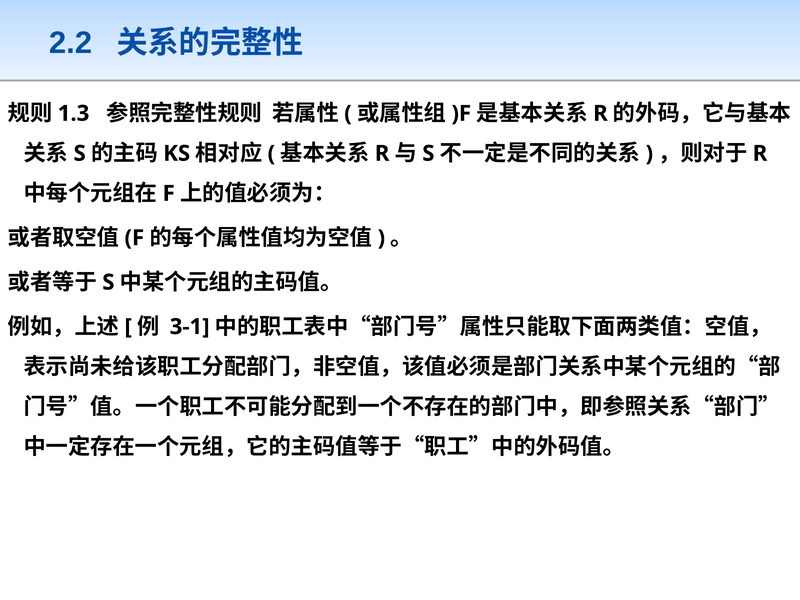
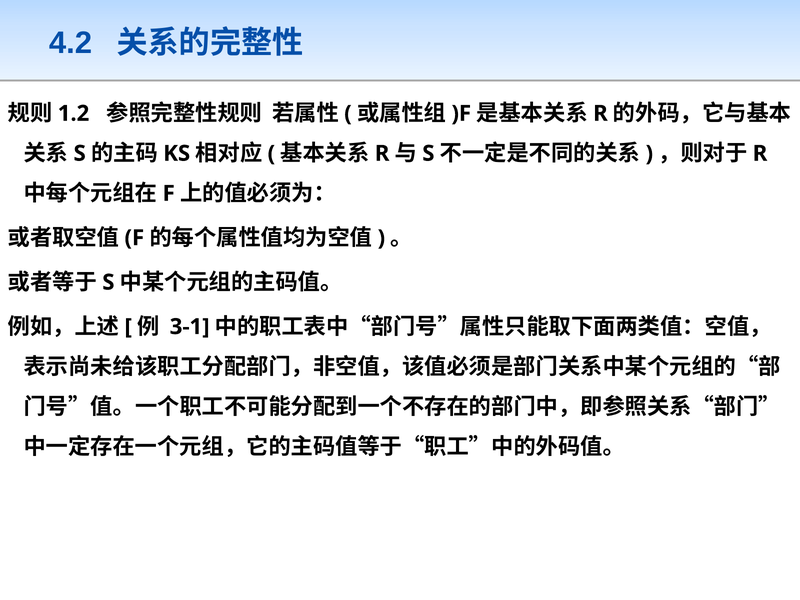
2.2: 2.2 -> 4.2
1.3: 1.3 -> 1.2
